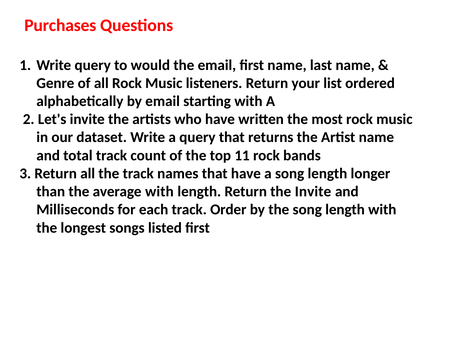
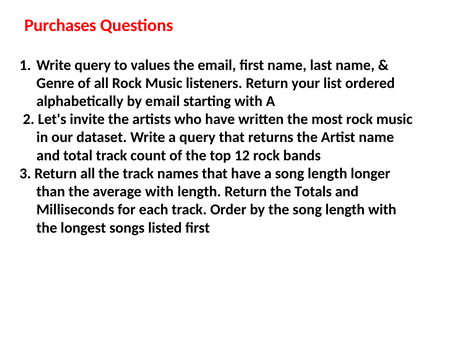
would: would -> values
11: 11 -> 12
the Invite: Invite -> Totals
